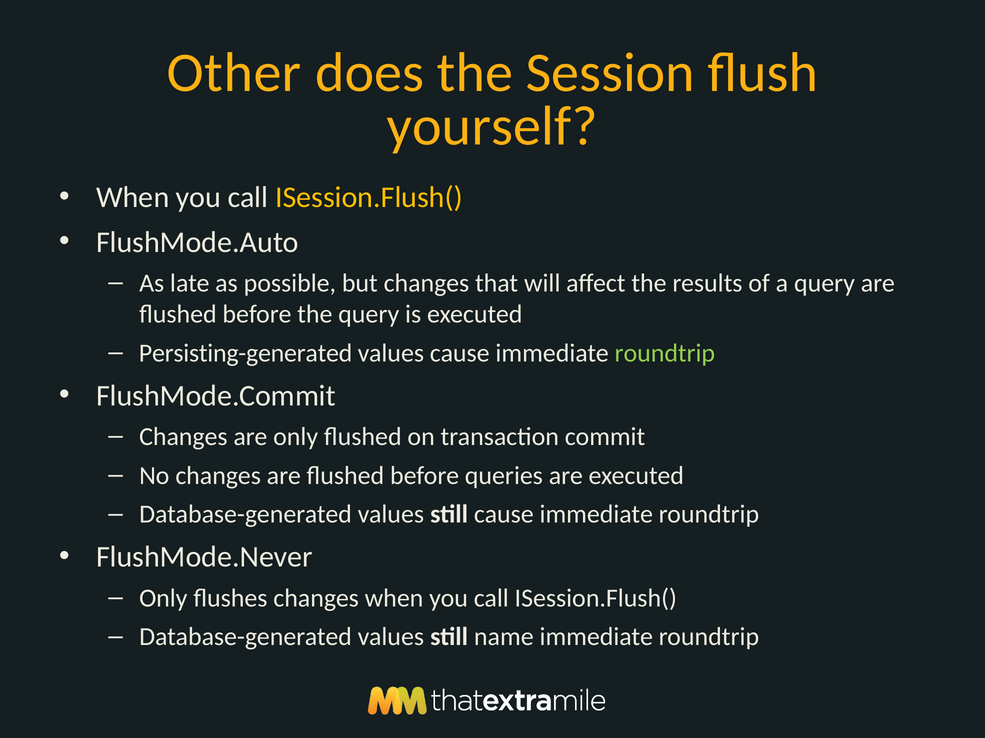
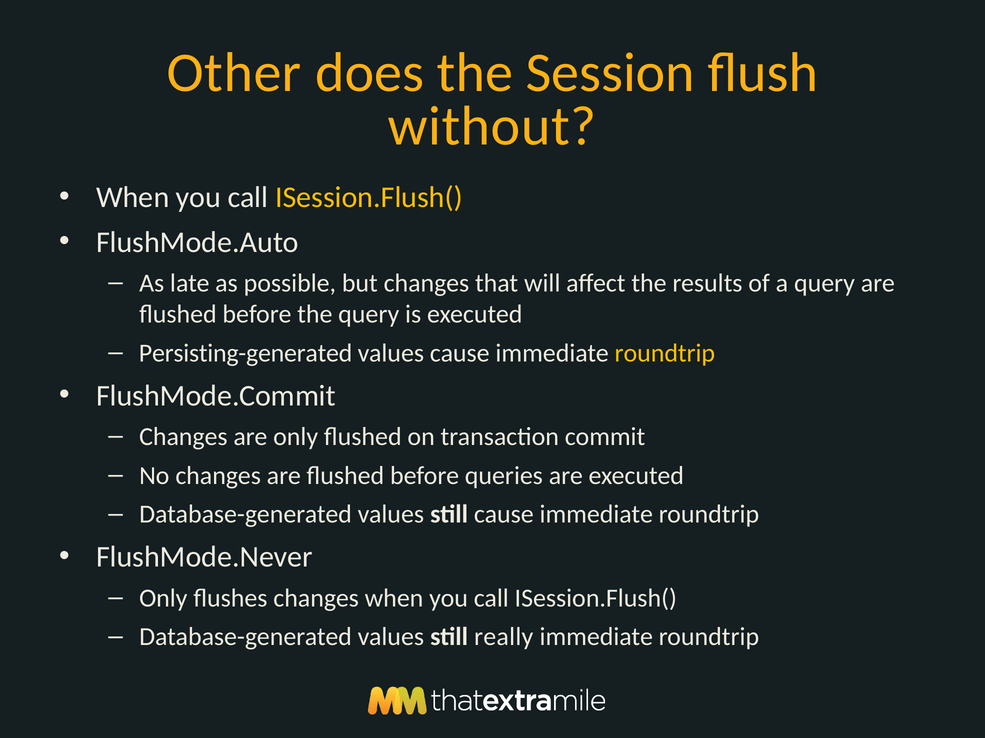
yourself: yourself -> without
roundtrip at (665, 353) colour: light green -> yellow
name: name -> really
